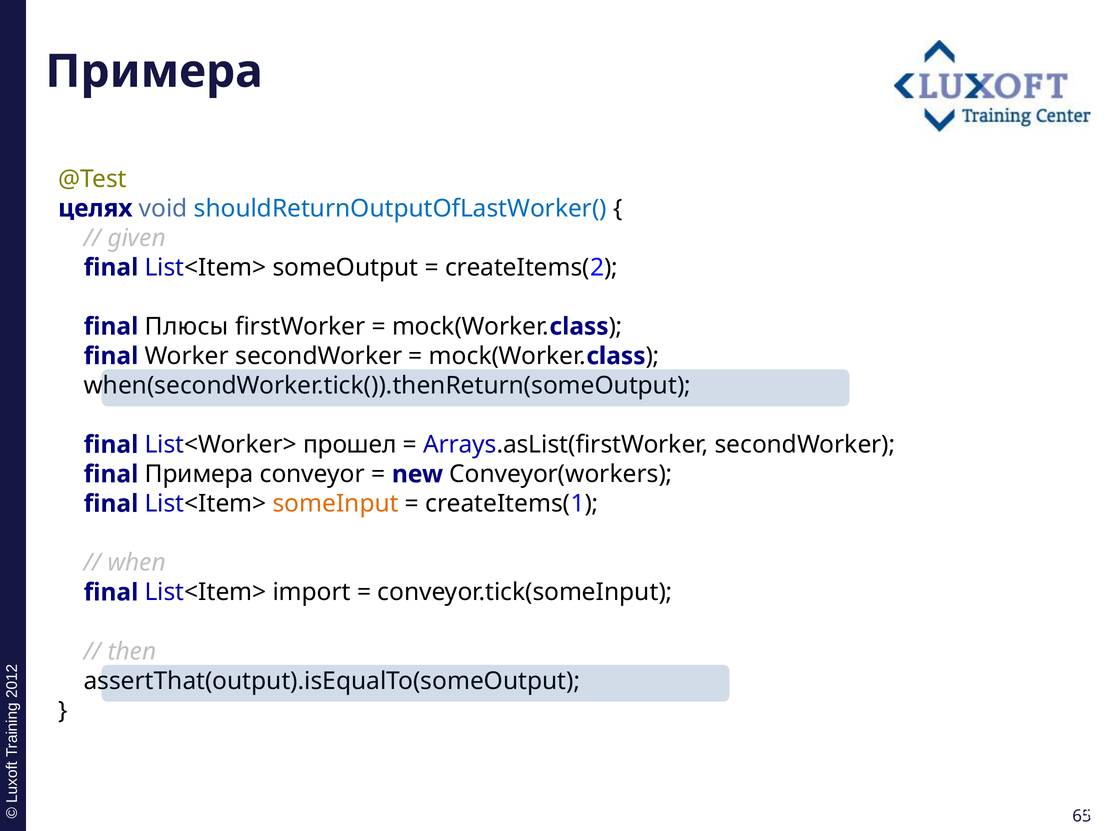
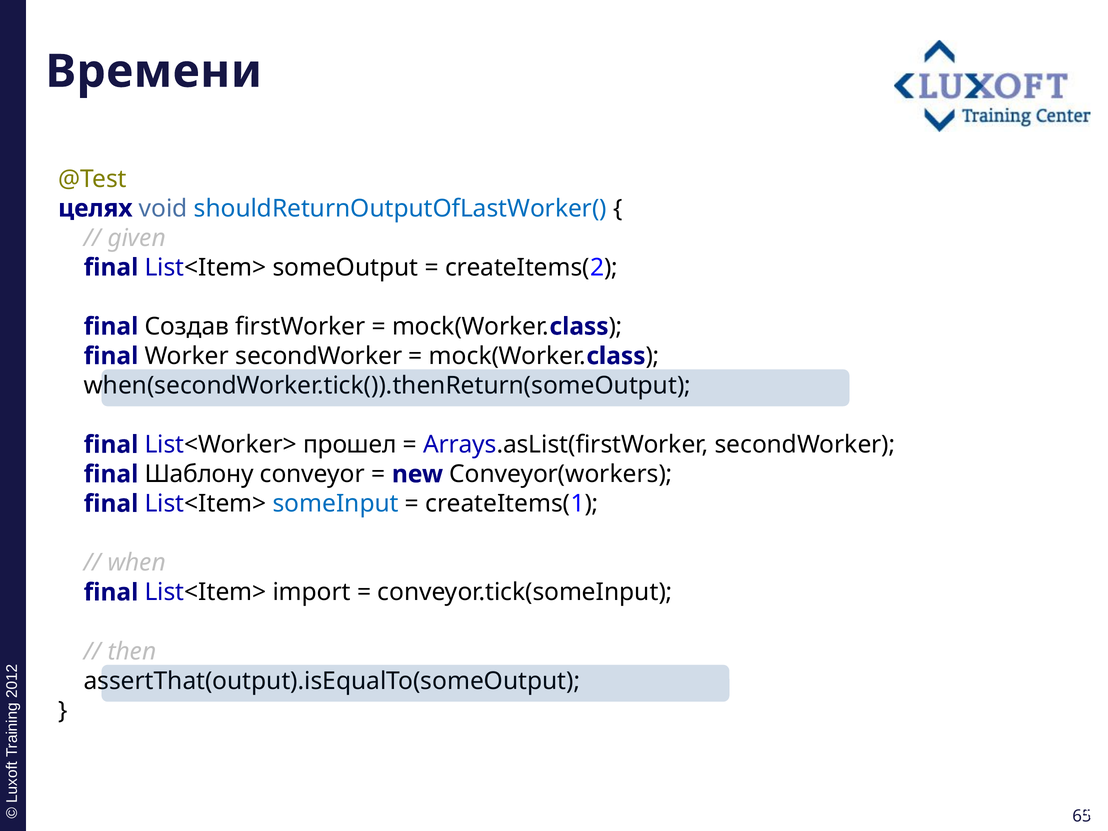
Примера at (154, 72): Примера -> Времени
Плюсы: Плюсы -> Создав
final Примера: Примера -> Шаблону
someInput colour: orange -> blue
